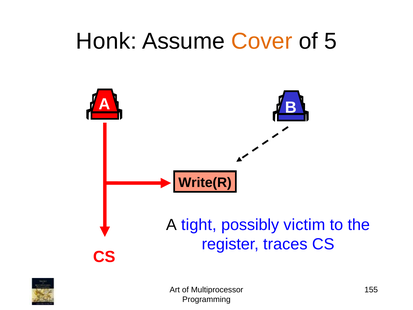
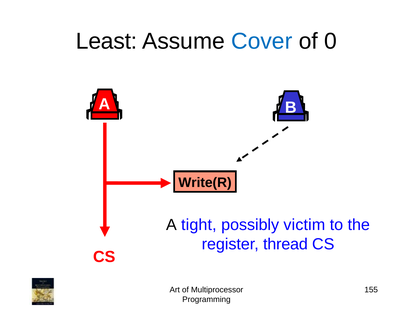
Honk: Honk -> Least
Cover colour: orange -> blue
5: 5 -> 0
traces: traces -> thread
